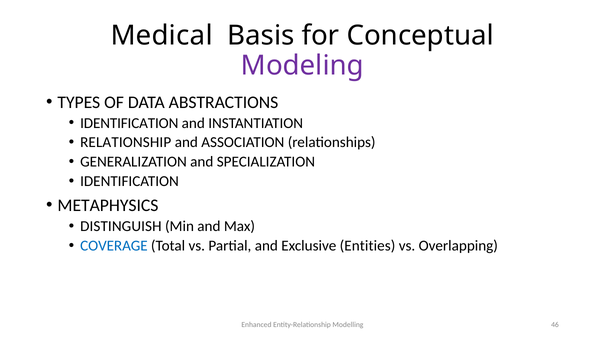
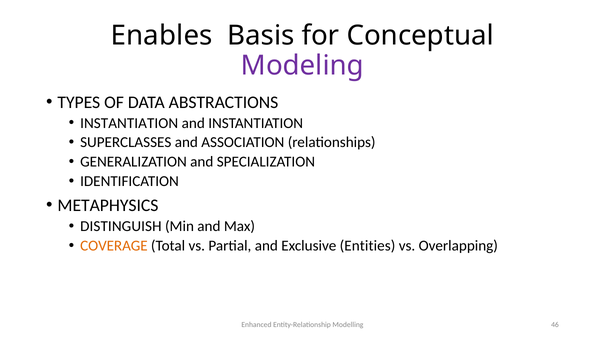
Medical: Medical -> Enables
IDENTIFICATION at (129, 123): IDENTIFICATION -> INSTANTIATION
RELATIONSHIP: RELATIONSHIP -> SUPERCLASSES
COVERAGE colour: blue -> orange
